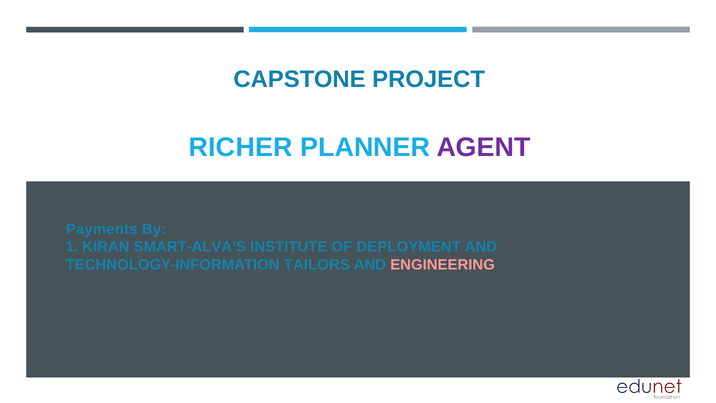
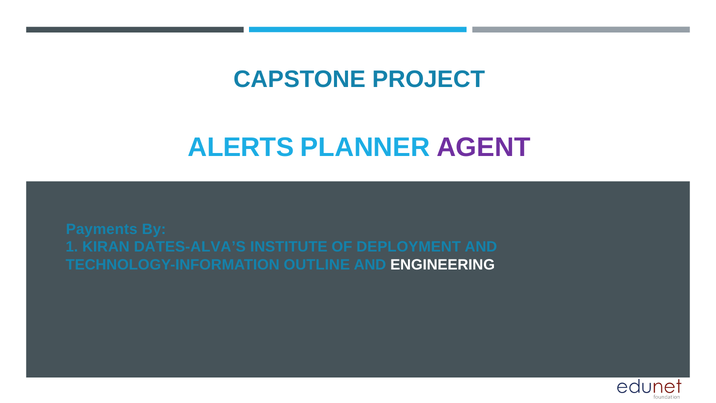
RICHER: RICHER -> ALERTS
SMART-ALVA’S: SMART-ALVA’S -> DATES-ALVA’S
TAILORS: TAILORS -> OUTLINE
ENGINEERING colour: pink -> white
